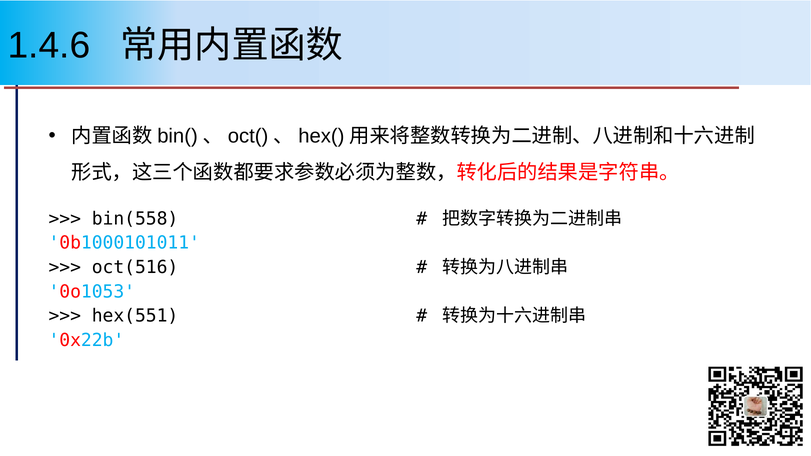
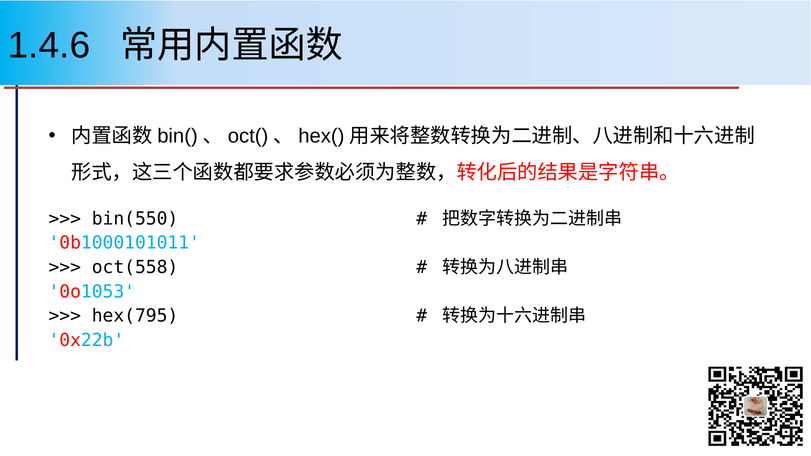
bin(558: bin(558 -> bin(550
oct(516: oct(516 -> oct(558
hex(551: hex(551 -> hex(795
